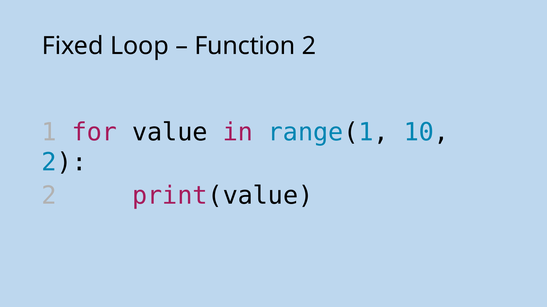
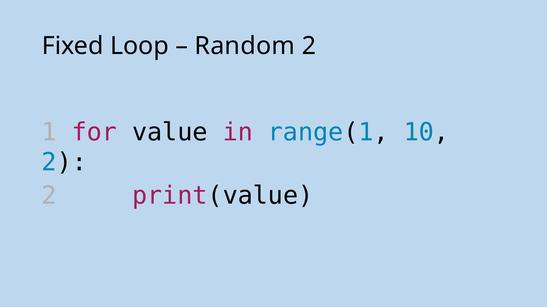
Function: Function -> Random
